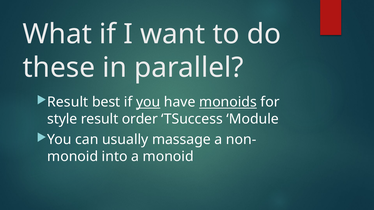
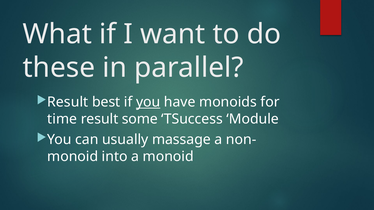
monoids underline: present -> none
style: style -> time
order: order -> some
